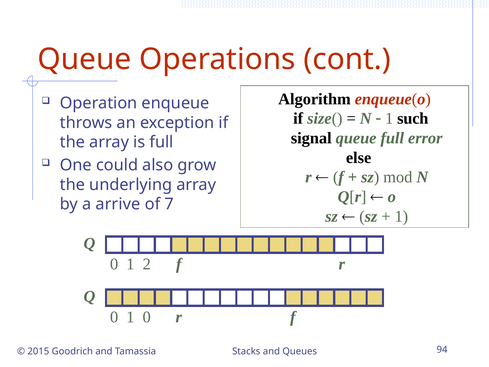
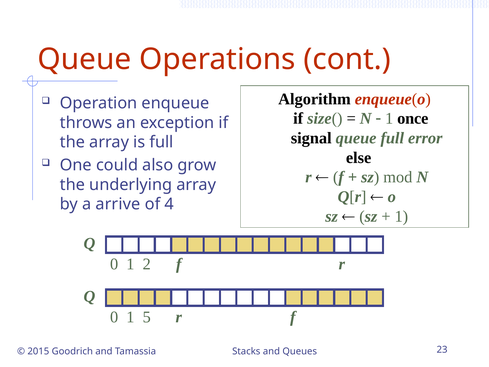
such: such -> once
7: 7 -> 4
1 0: 0 -> 5
94: 94 -> 23
